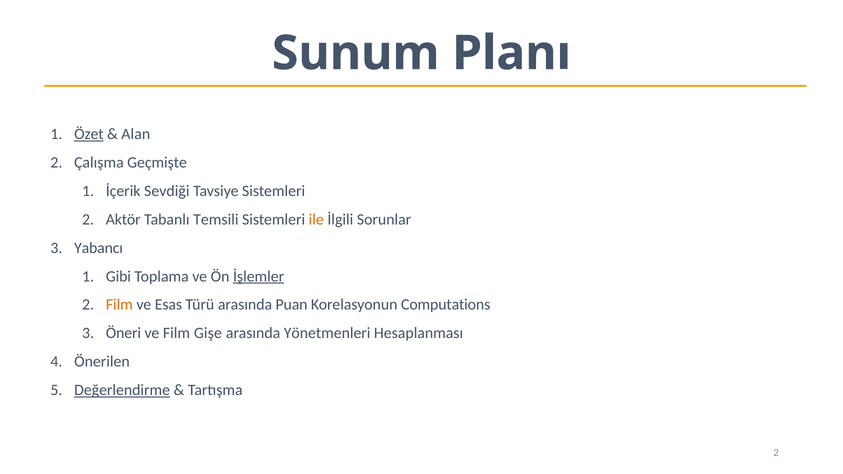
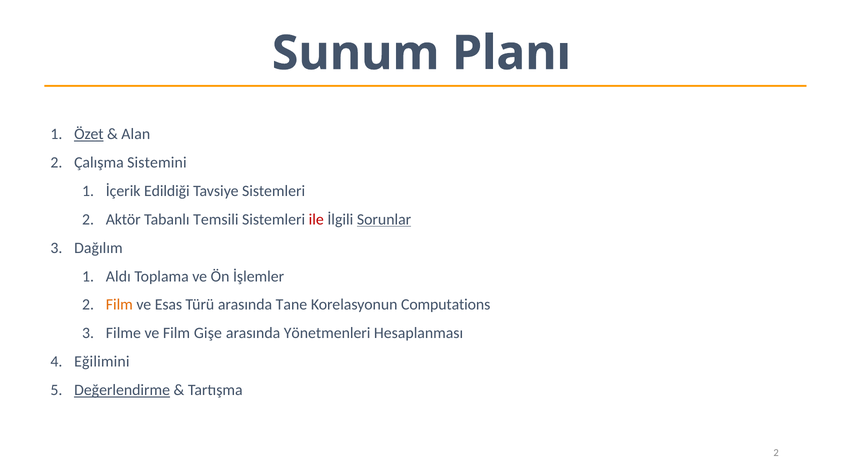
Geçmişte: Geçmişte -> Sistemini
Sevdiği: Sevdiği -> Edildiği
ile colour: orange -> red
Sorunlar underline: none -> present
Yabancı: Yabancı -> Dağılım
Gibi: Gibi -> Aldı
İşlemler underline: present -> none
Puan: Puan -> Tane
Öneri: Öneri -> Filme
Önerilen: Önerilen -> Eğilimini
